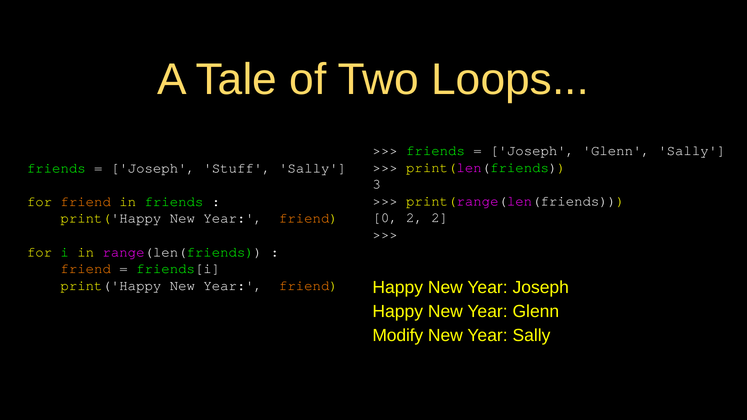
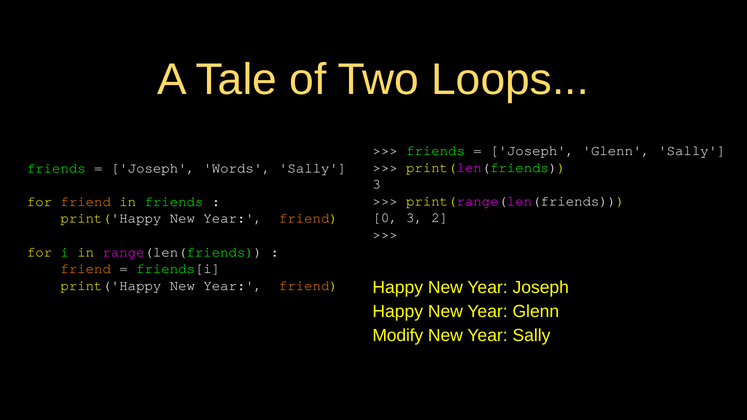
Stuff: Stuff -> Words
0 2: 2 -> 3
